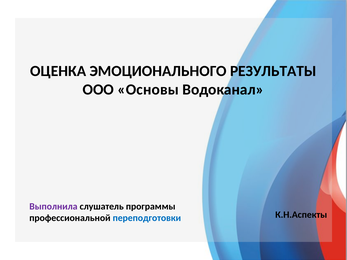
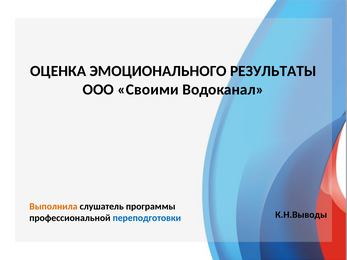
Основы: Основы -> Своими
Выполнила colour: purple -> orange
К.Н.Аспекты: К.Н.Аспекты -> К.Н.Выводы
